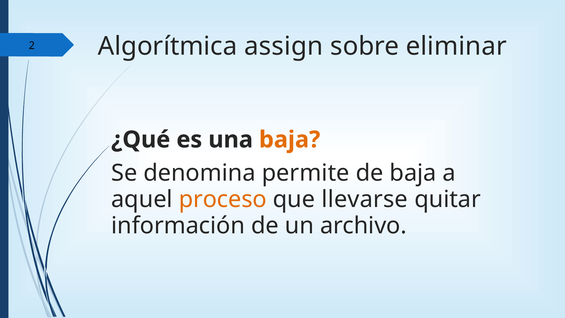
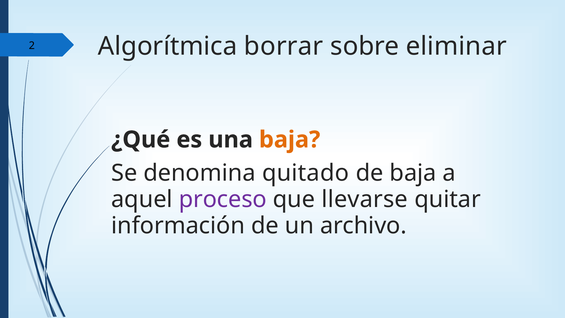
assign: assign -> borrar
permite: permite -> quitado
proceso colour: orange -> purple
